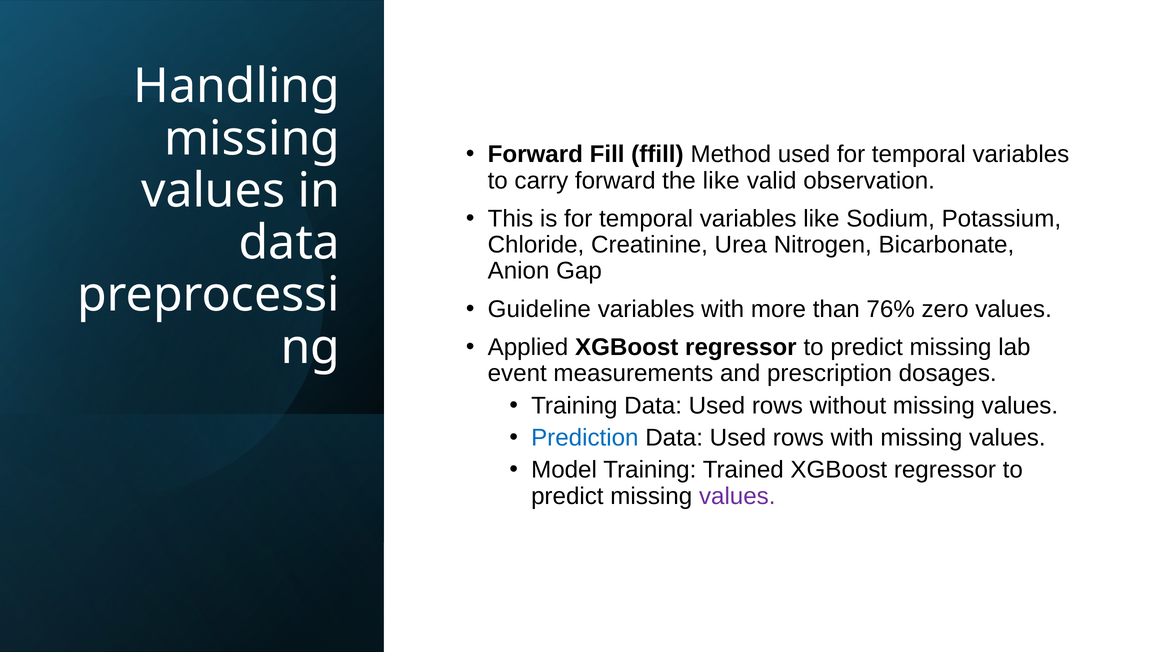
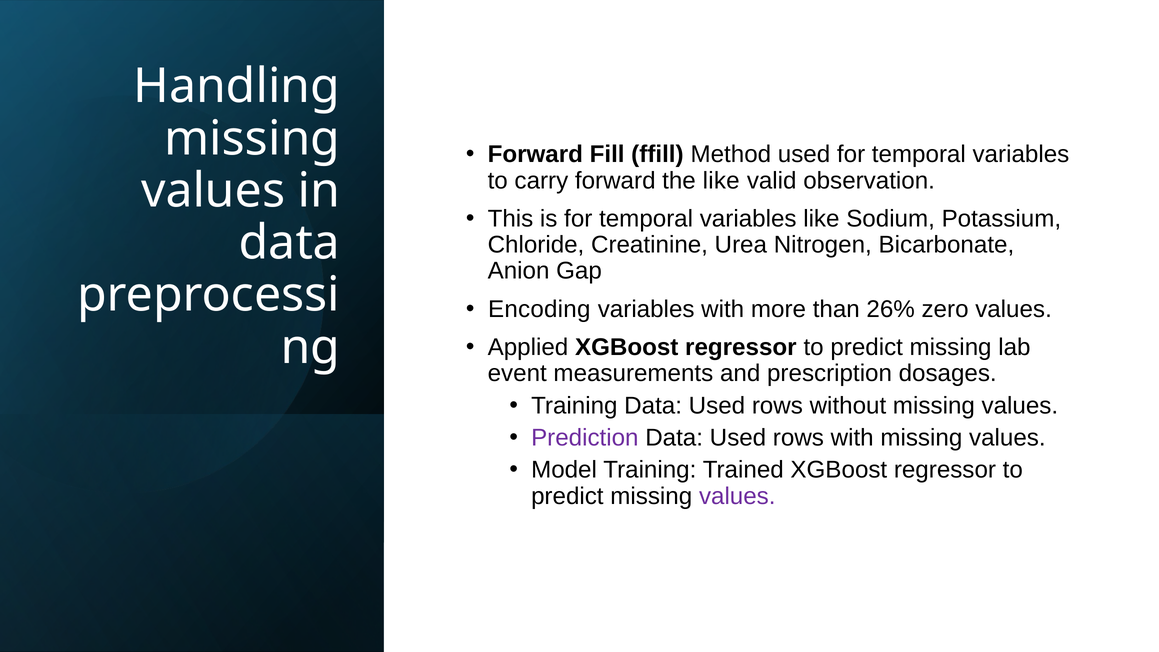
Guideline: Guideline -> Encoding
76%: 76% -> 26%
Prediction colour: blue -> purple
